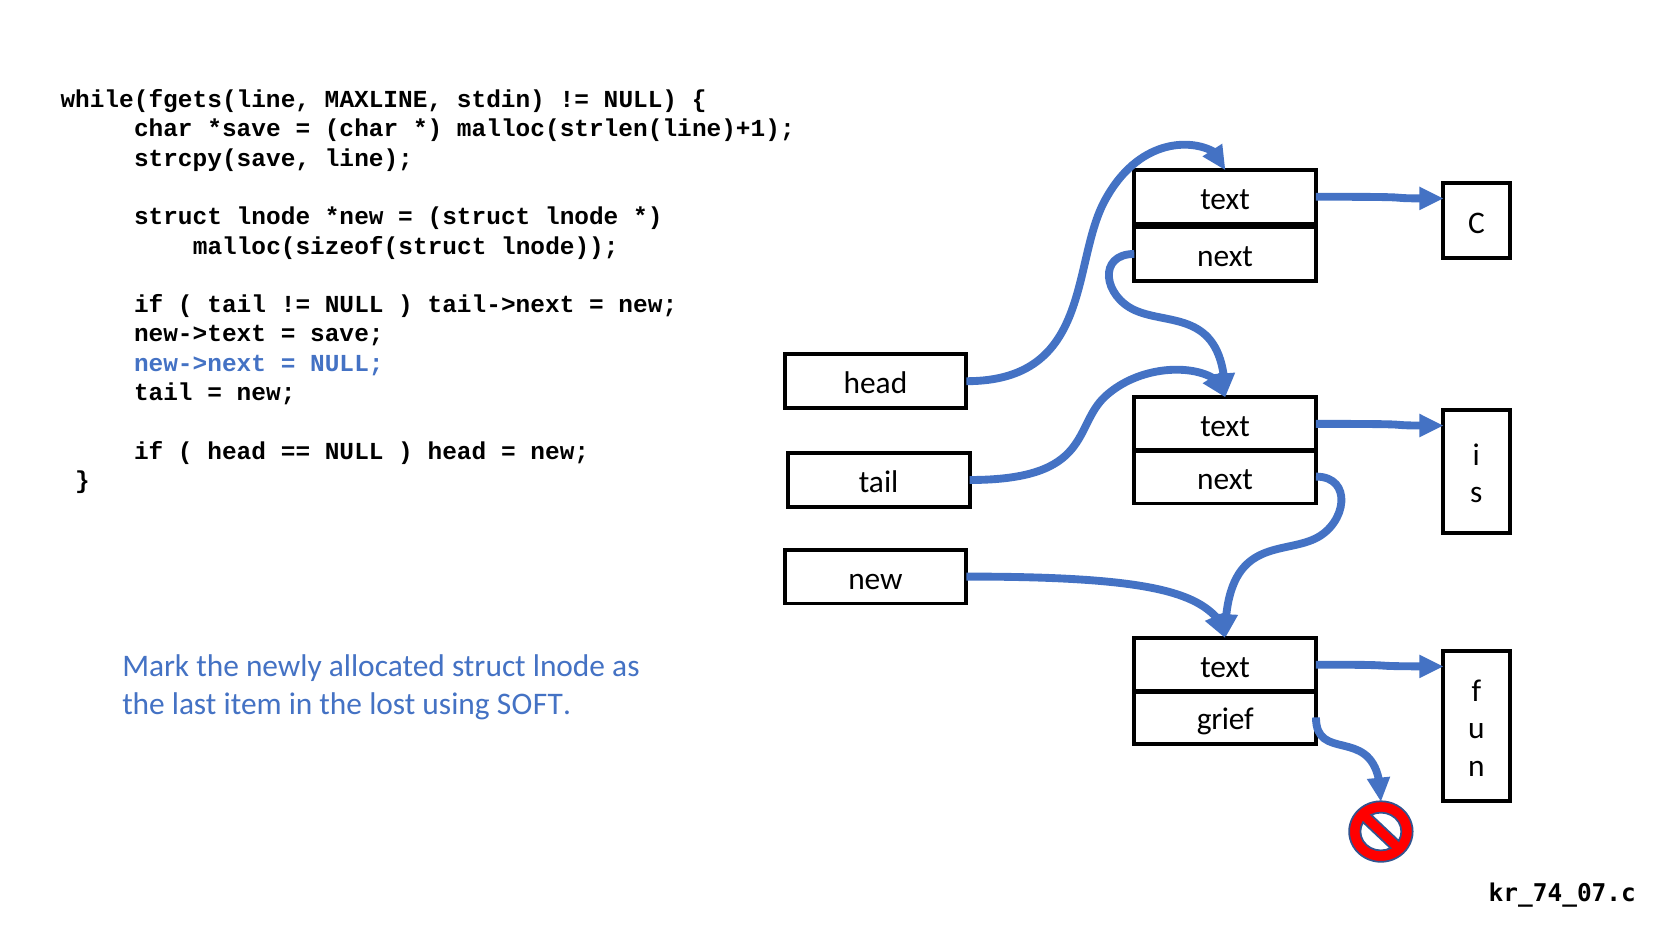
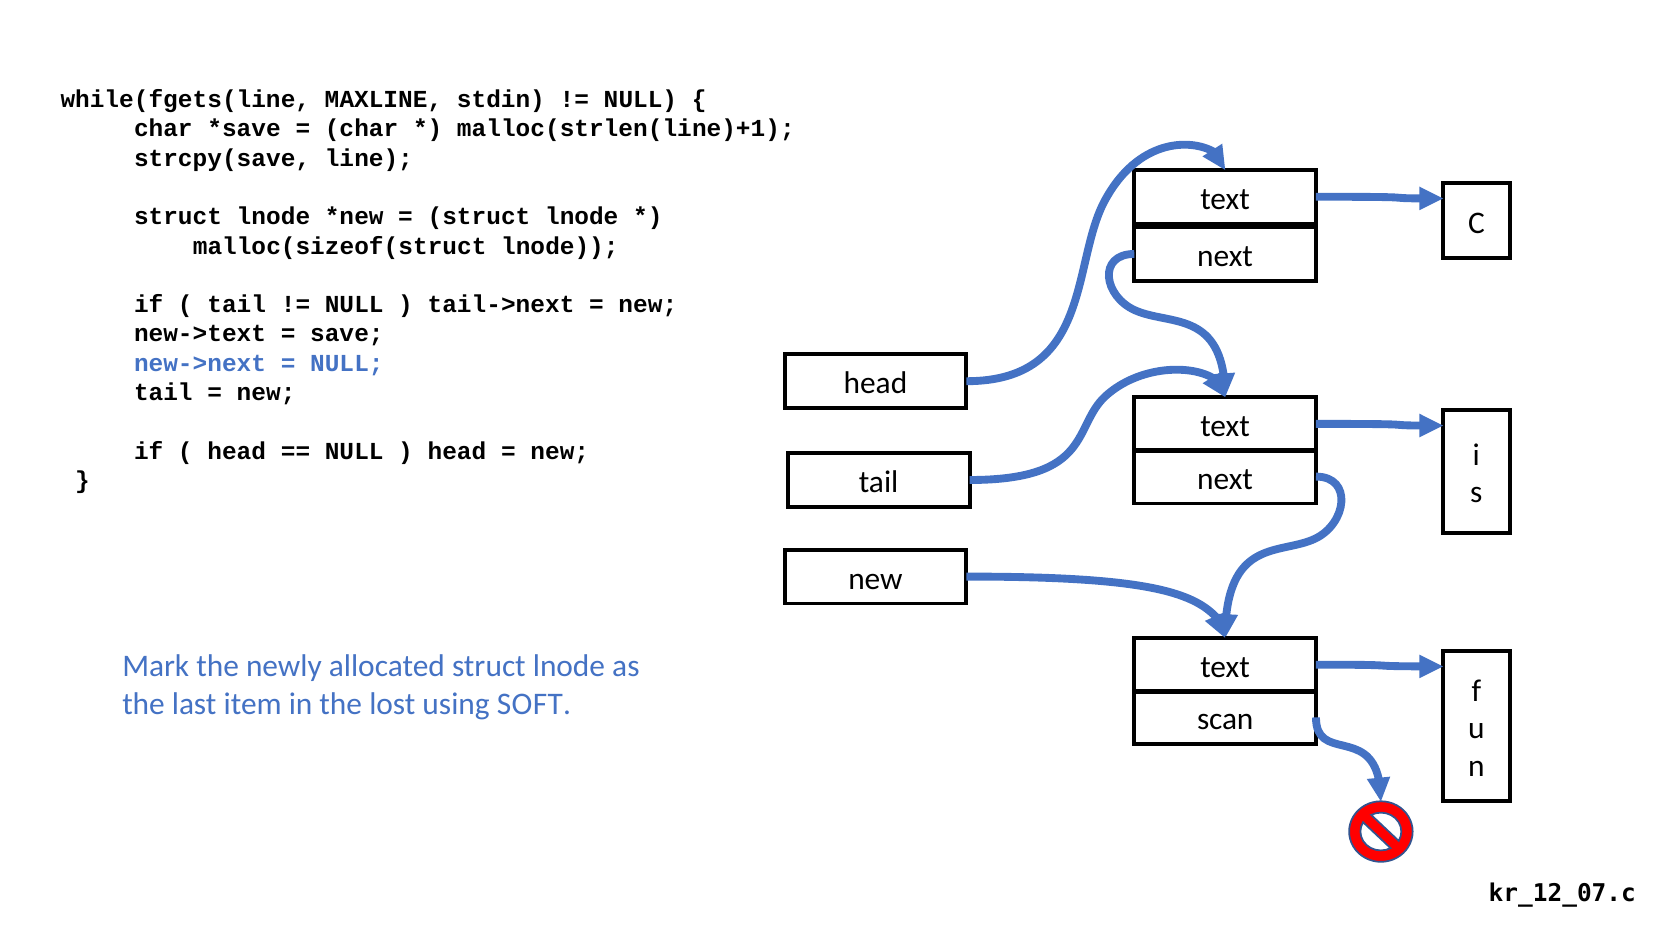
grief: grief -> scan
kr_74_07.c: kr_74_07.c -> kr_12_07.c
